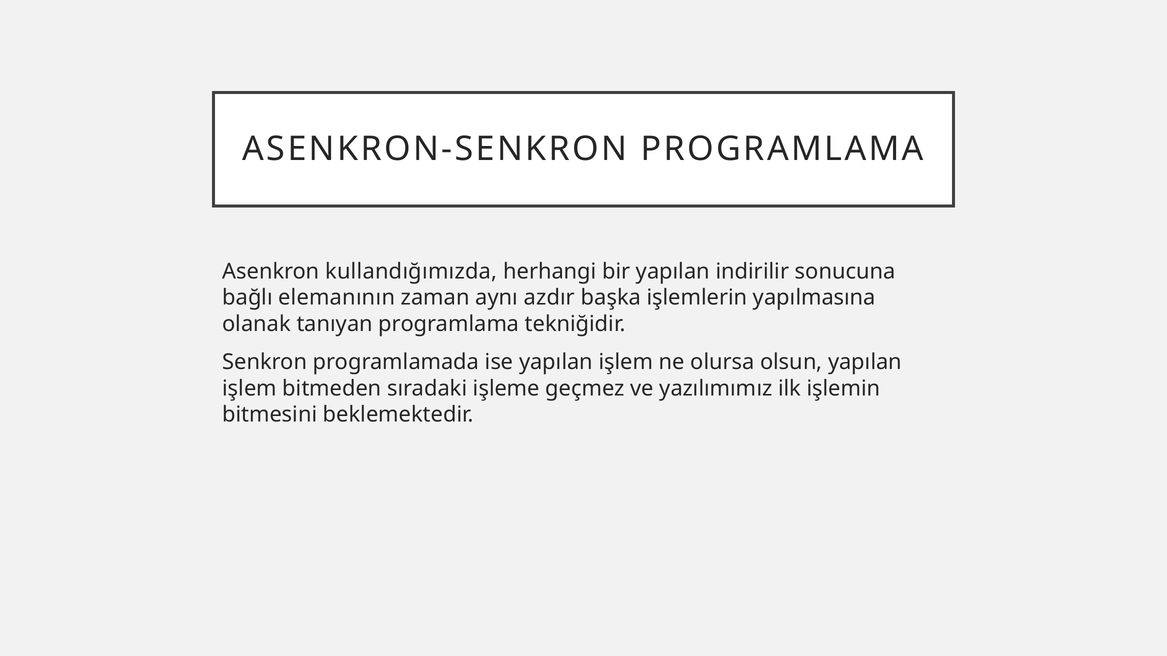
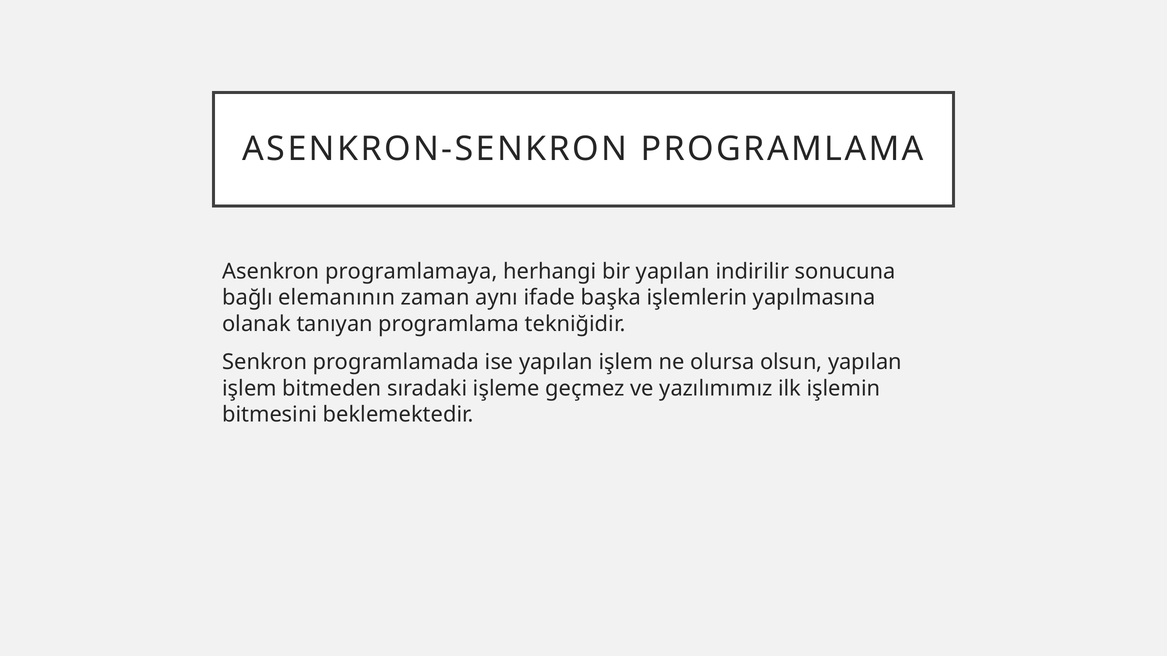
kullandığımızda: kullandığımızda -> programlamaya
azdır: azdır -> ifade
